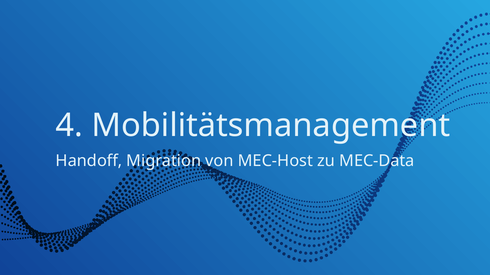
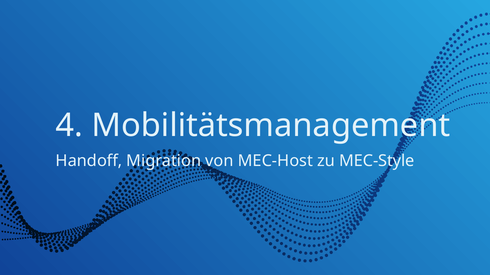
MEC-Data: MEC-Data -> MEC-Style
